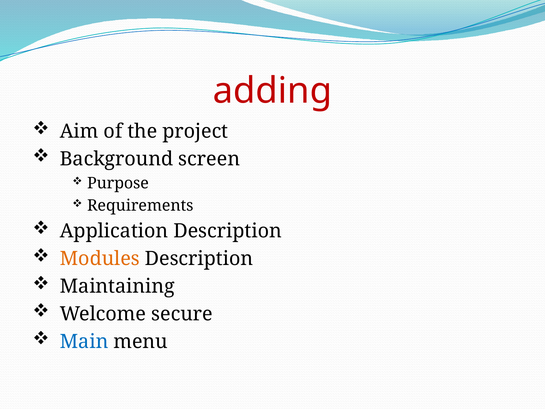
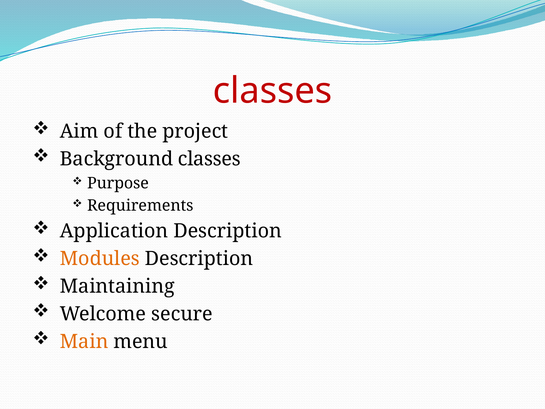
adding at (273, 91): adding -> classes
Background screen: screen -> classes
Main colour: blue -> orange
